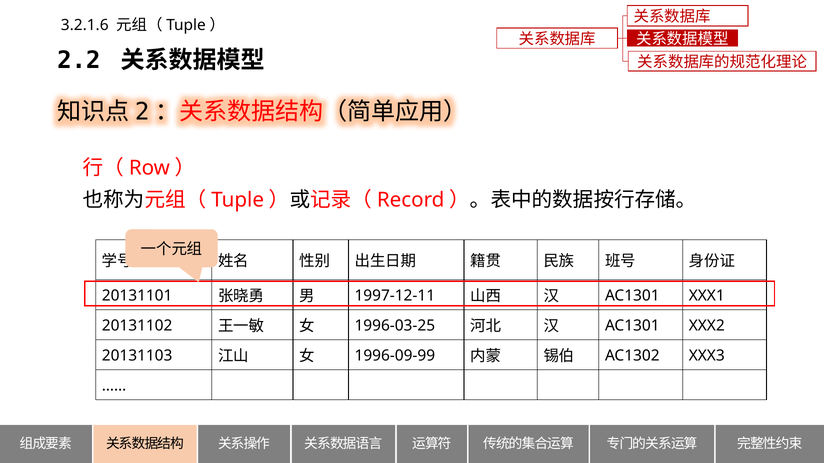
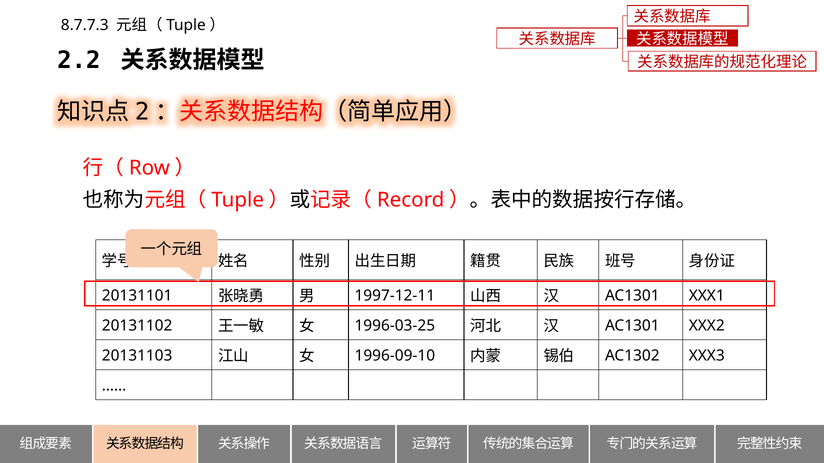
3.2.1.6: 3.2.1.6 -> 8.7.7.3
1996-09-99: 1996-09-99 -> 1996-09-10
